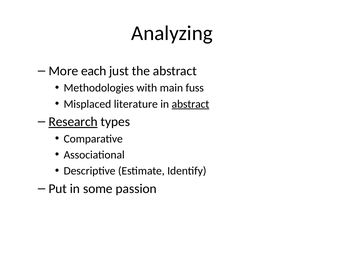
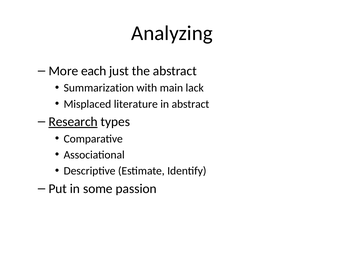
Methodologies: Methodologies -> Summarization
fuss: fuss -> lack
abstract at (190, 104) underline: present -> none
